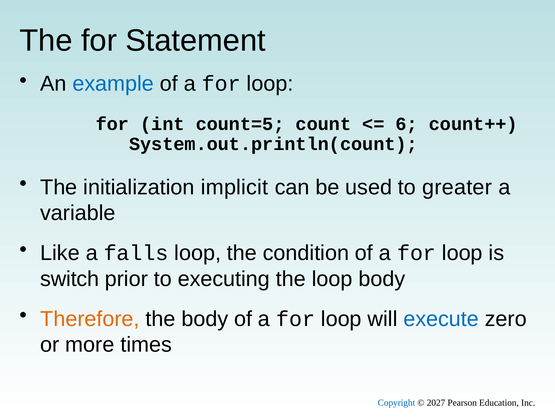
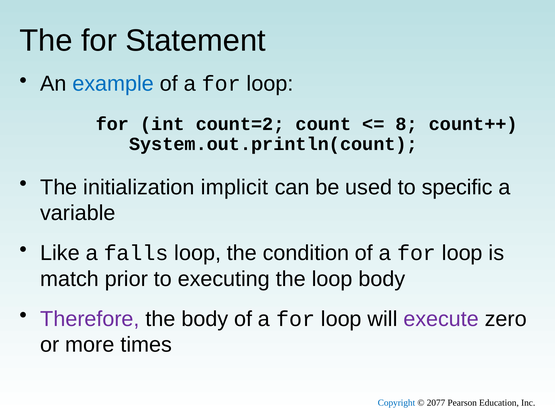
count=5: count=5 -> count=2
6: 6 -> 8
greater: greater -> specific
switch: switch -> match
Therefore colour: orange -> purple
execute colour: blue -> purple
2027: 2027 -> 2077
